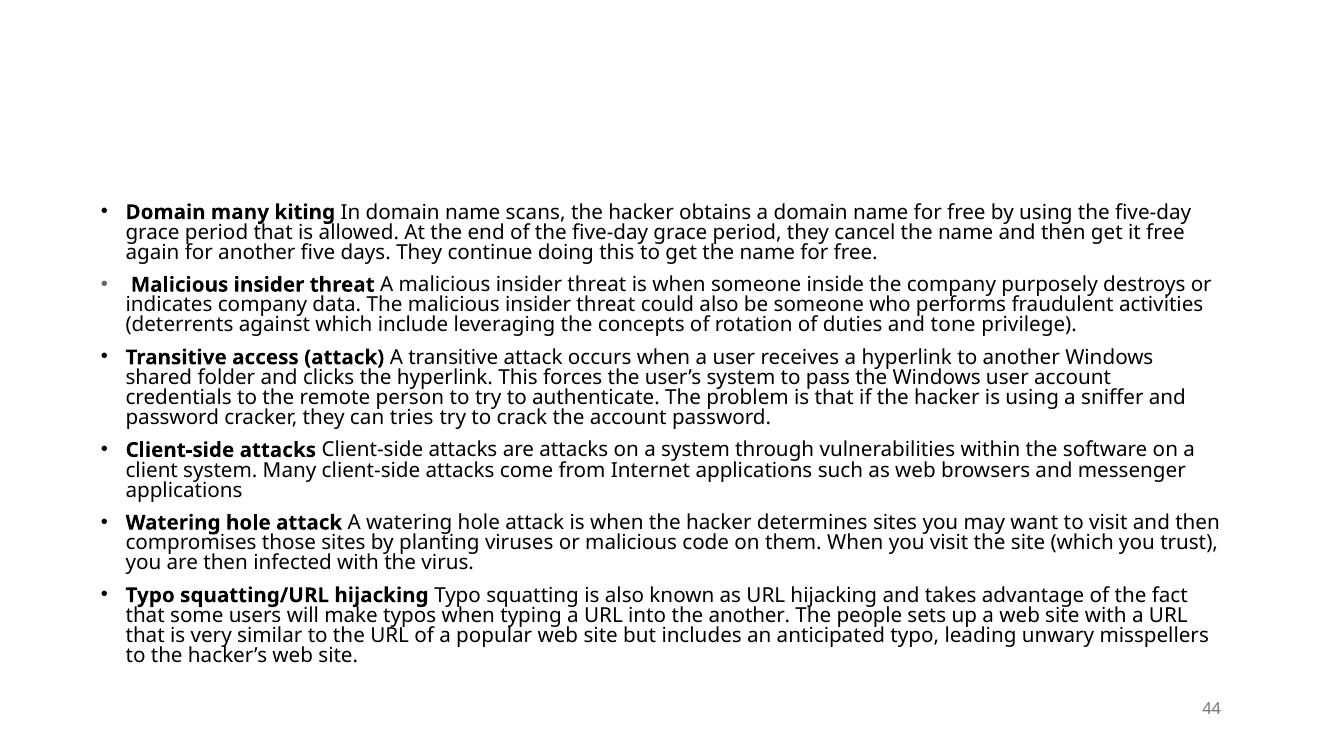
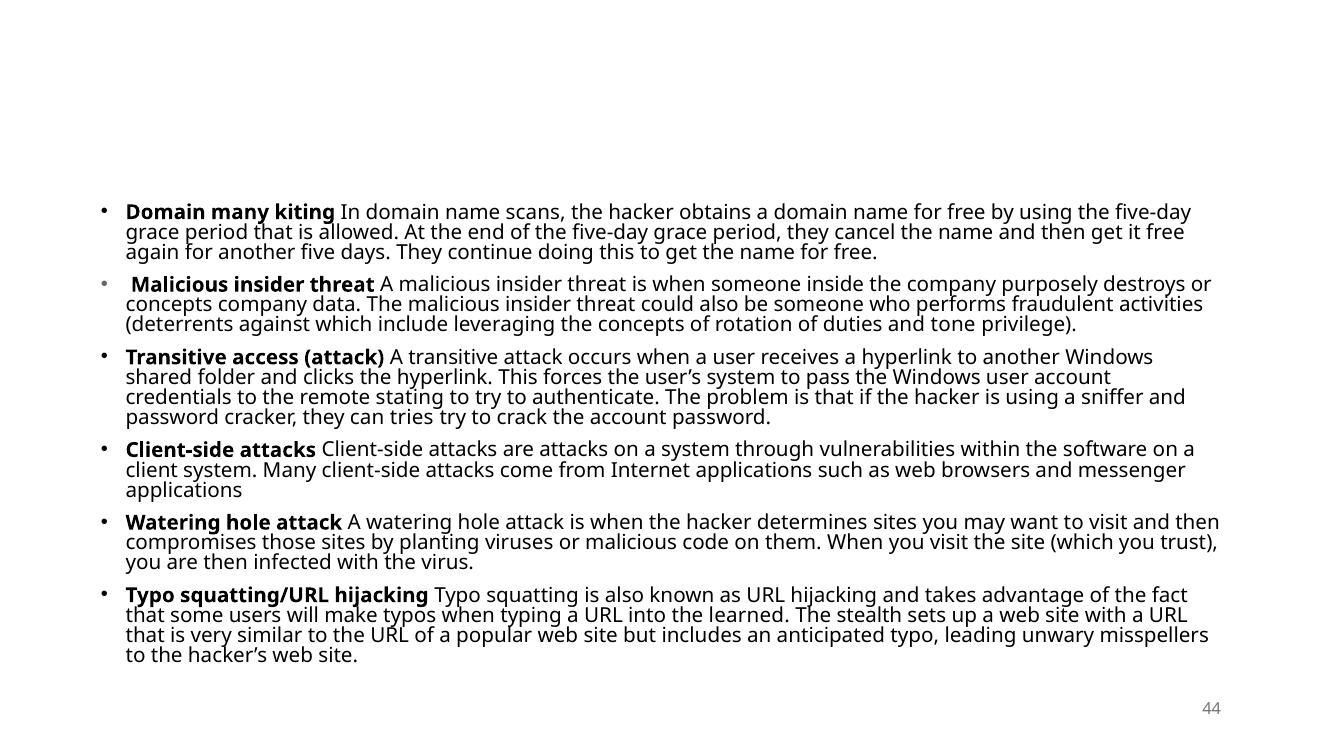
indicates at (169, 305): indicates -> concepts
person: person -> stating
the another: another -> learned
people: people -> stealth
